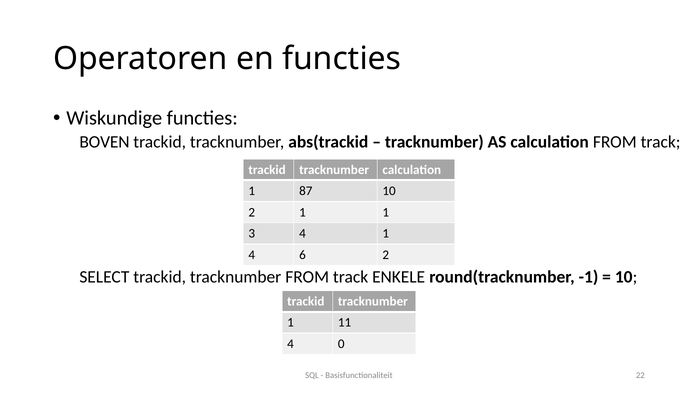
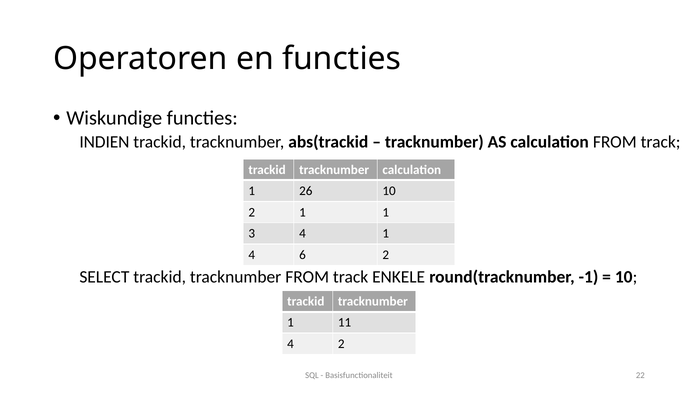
BOVEN: BOVEN -> INDIEN
87: 87 -> 26
4 0: 0 -> 2
